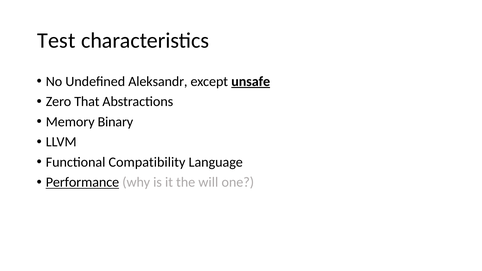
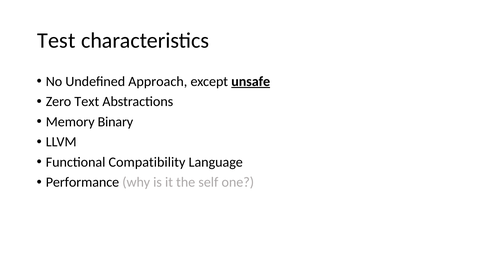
Aleksandr: Aleksandr -> Approach
That: That -> Text
Performance underline: present -> none
will: will -> self
